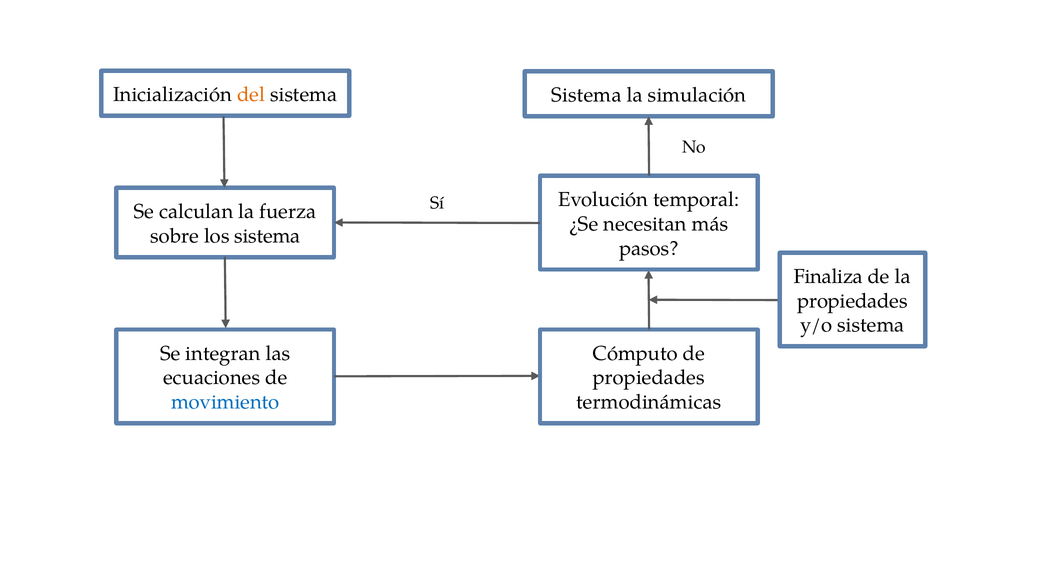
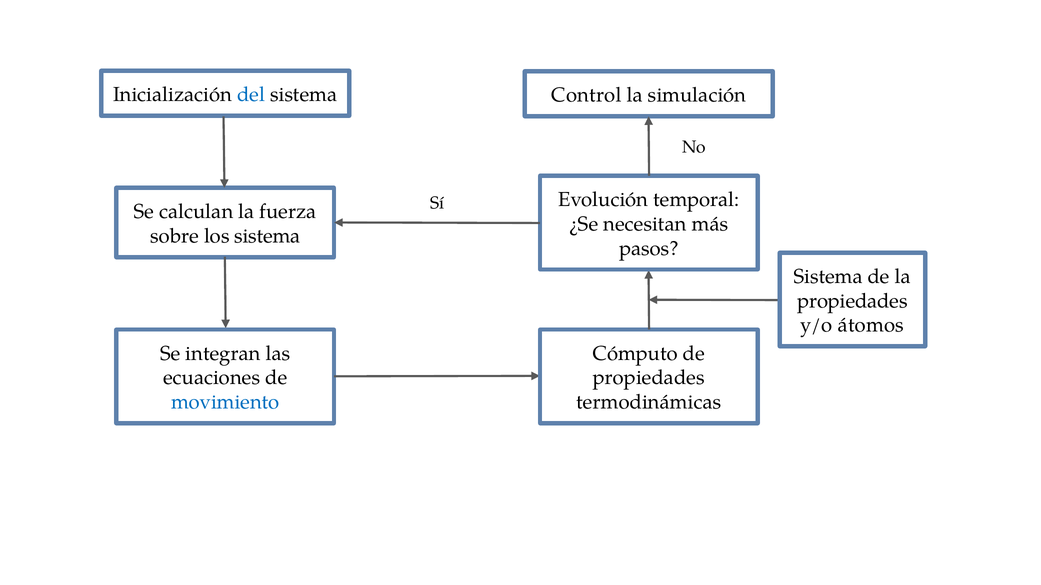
del colour: orange -> blue
Sistema at (586, 95): Sistema -> Control
Finaliza at (828, 277): Finaliza -> Sistema
y/o sistema: sistema -> átomos
